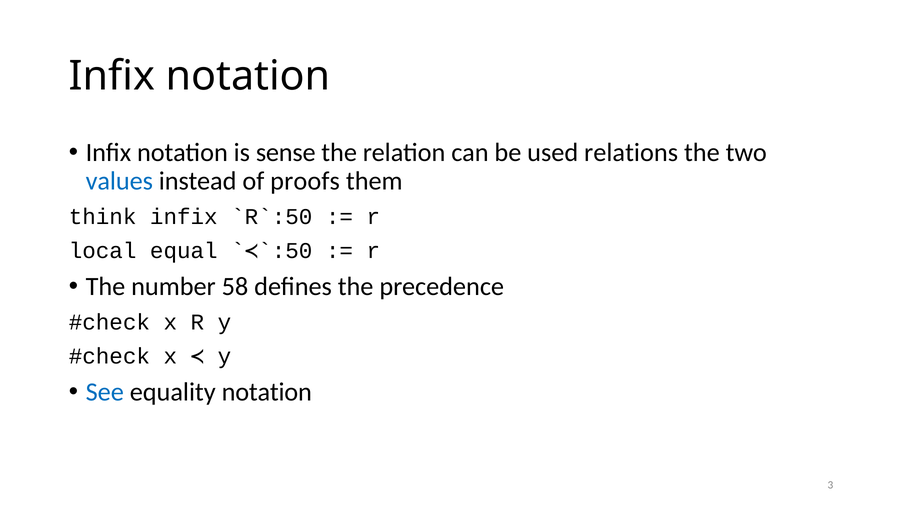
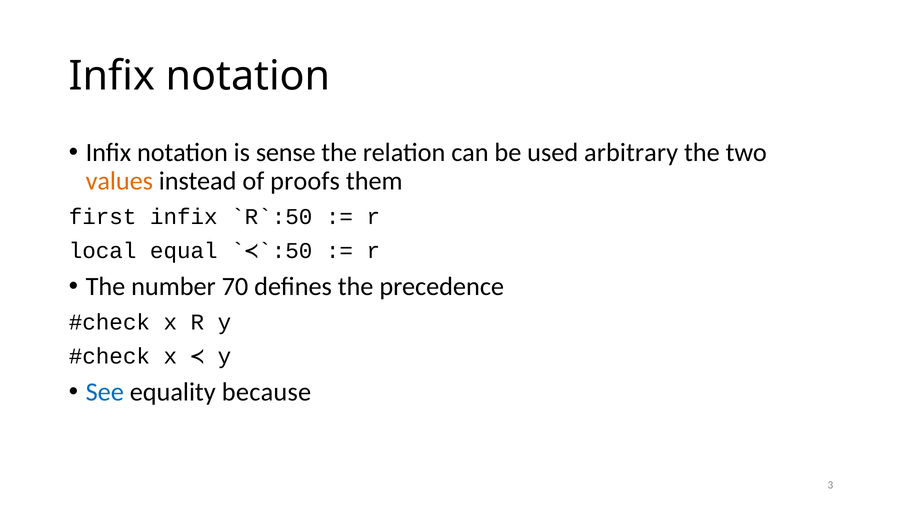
relations: relations -> arbitrary
values colour: blue -> orange
think: think -> first
58: 58 -> 70
equality notation: notation -> because
